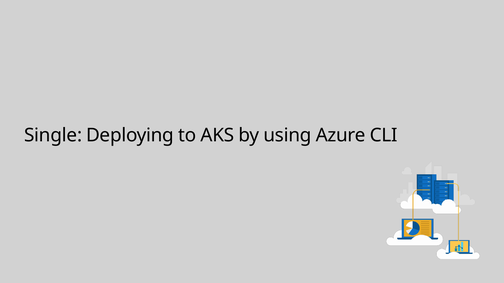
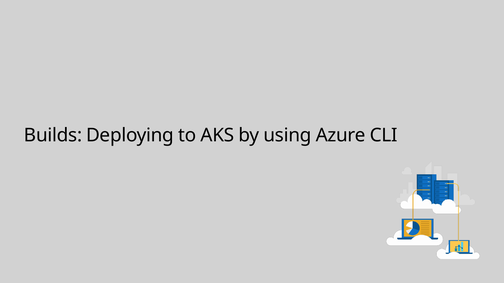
Single: Single -> Builds
